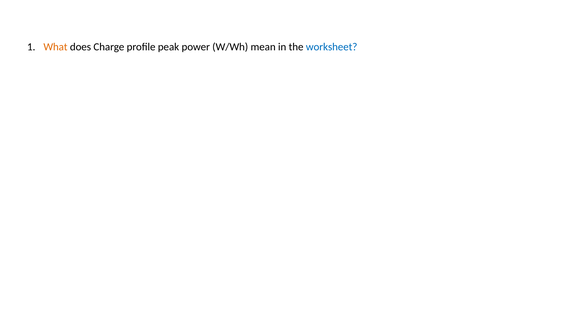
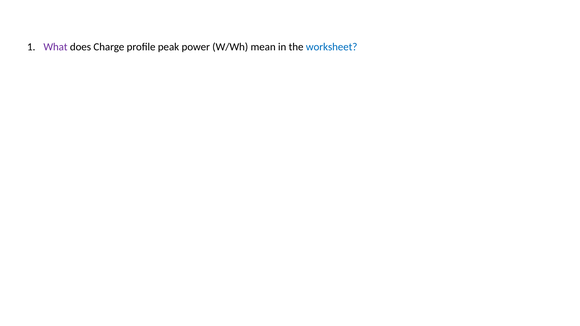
What colour: orange -> purple
